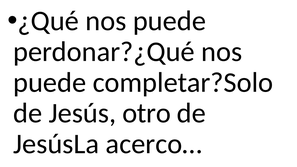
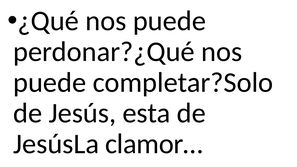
otro: otro -> esta
acerco…: acerco… -> clamor…
